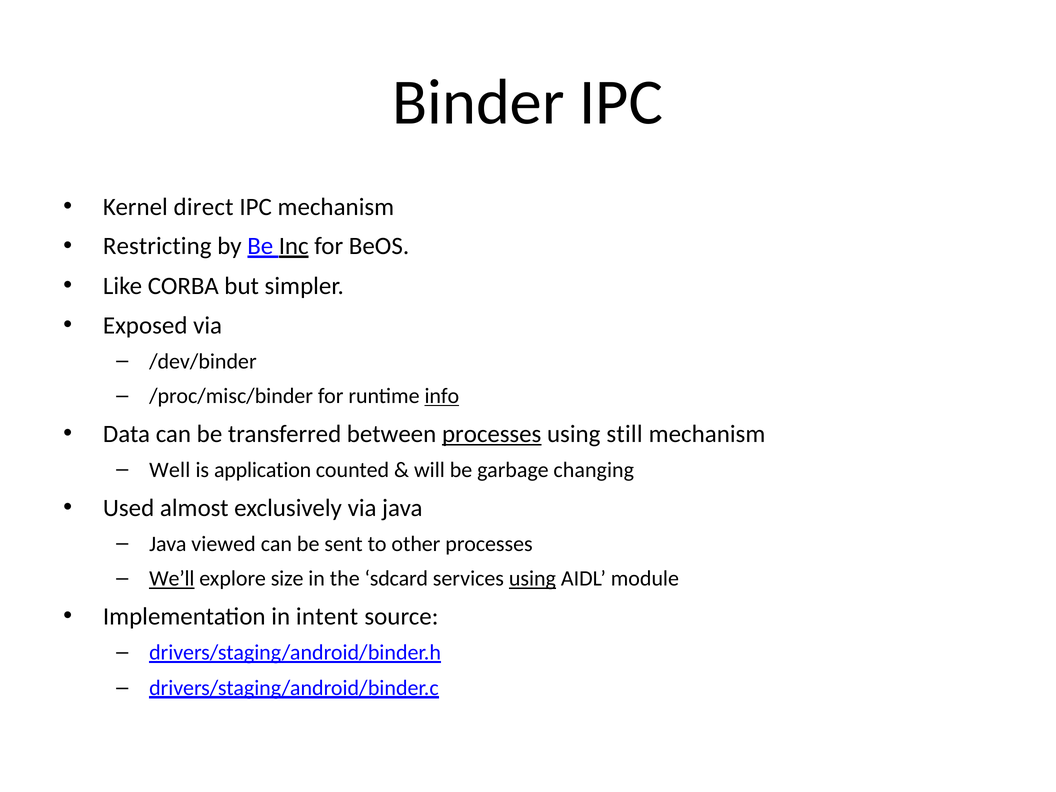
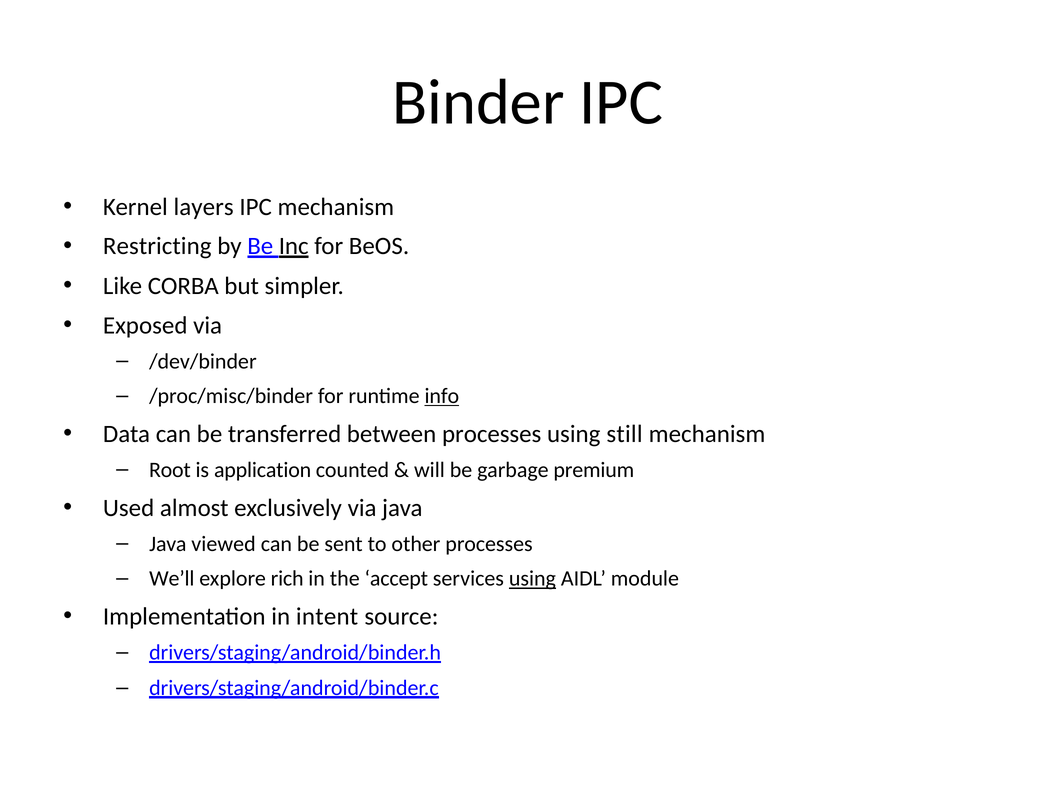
direct: direct -> layers
processes at (492, 434) underline: present -> none
Well: Well -> Root
changing: changing -> premium
We’ll underline: present -> none
size: size -> rich
sdcard: sdcard -> accept
